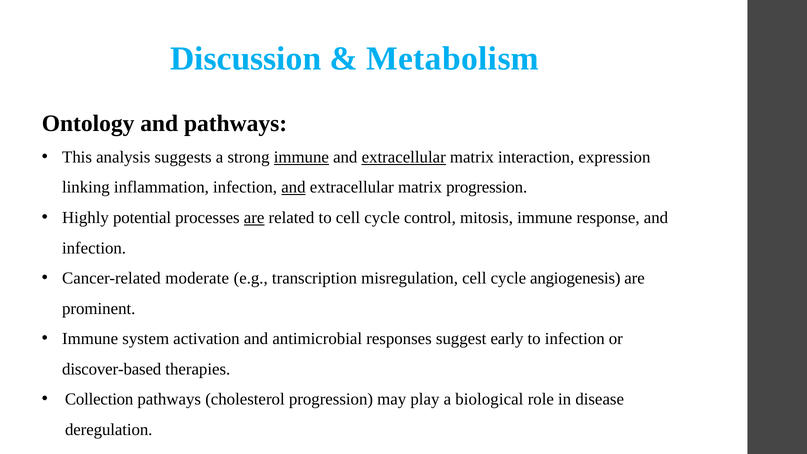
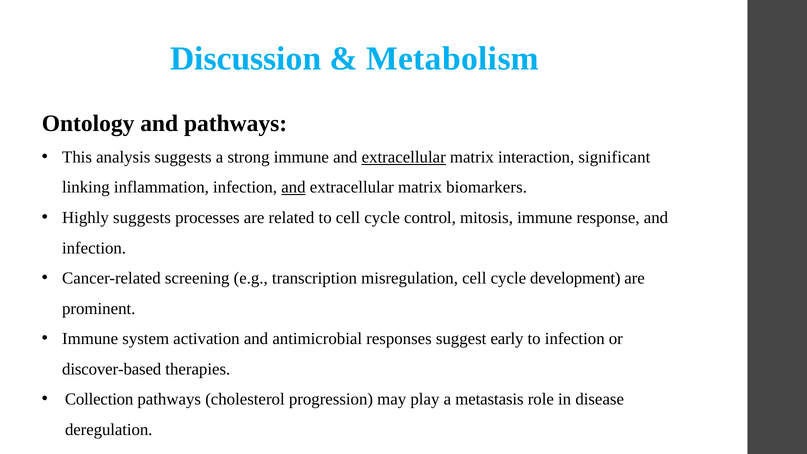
immune at (301, 157) underline: present -> none
expression: expression -> significant
matrix progression: progression -> biomarkers
Highly potential: potential -> suggests
are at (254, 218) underline: present -> none
moderate: moderate -> screening
angiogenesis: angiogenesis -> development
biological: biological -> metastasis
